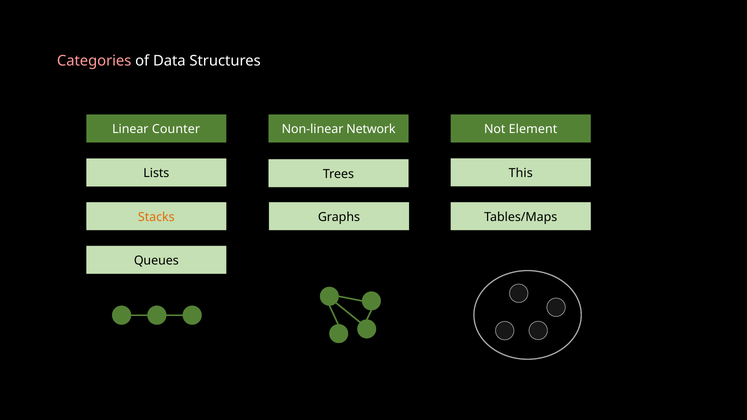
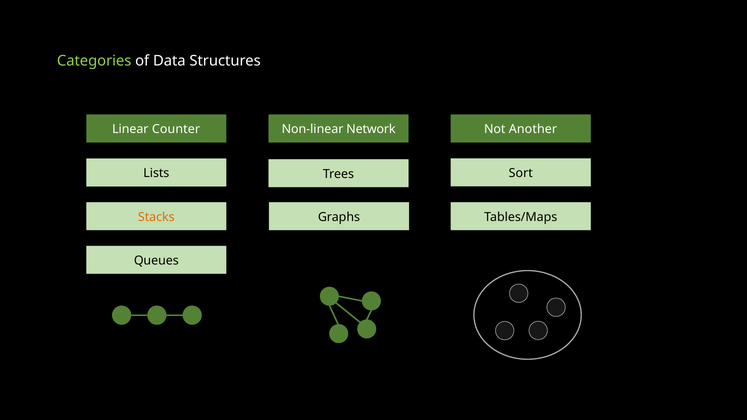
Categories colour: pink -> light green
Element: Element -> Another
This: This -> Sort
